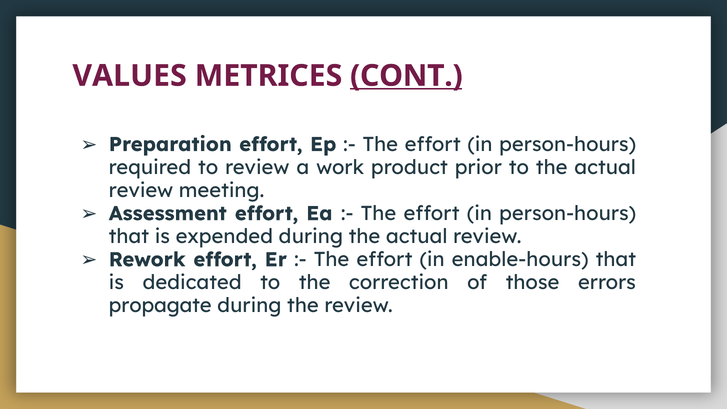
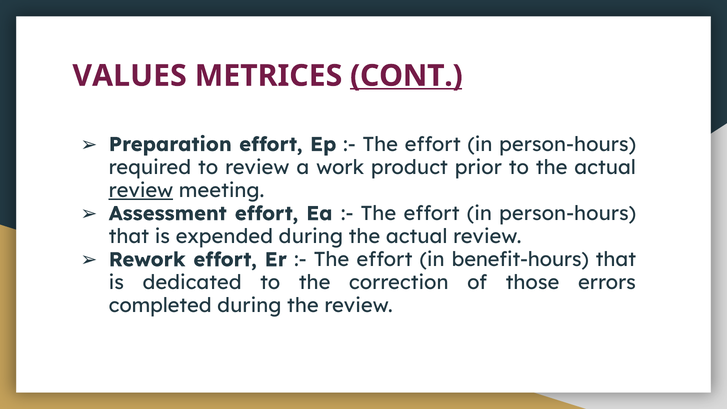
review at (141, 190) underline: none -> present
enable-hours: enable-hours -> benefit-hours
propagate: propagate -> completed
